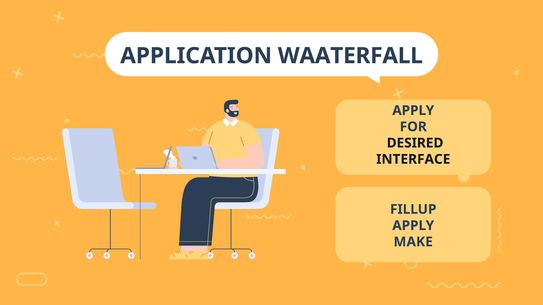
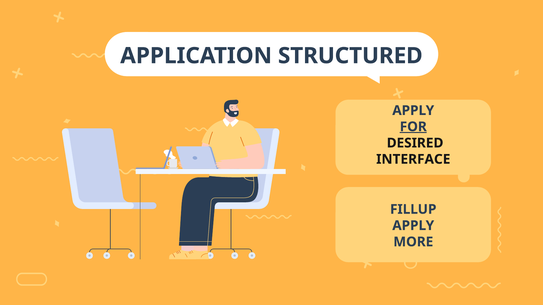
WAATERFALL: WAATERFALL -> STRUCTURED
FOR underline: none -> present
MAKE: MAKE -> MORE
